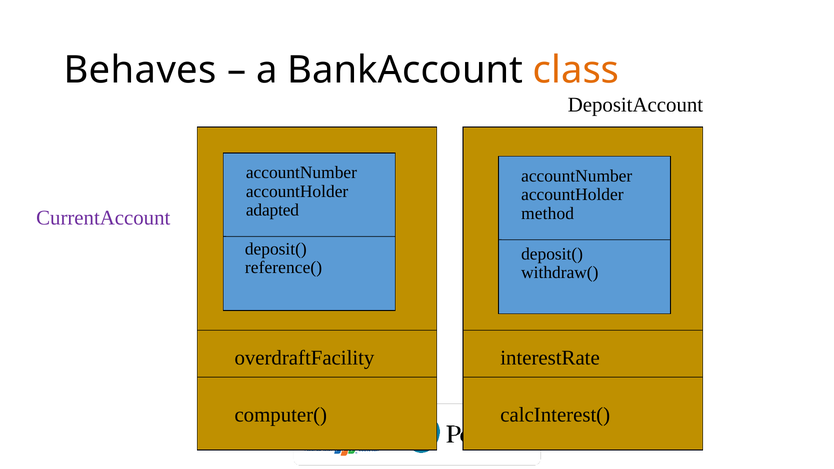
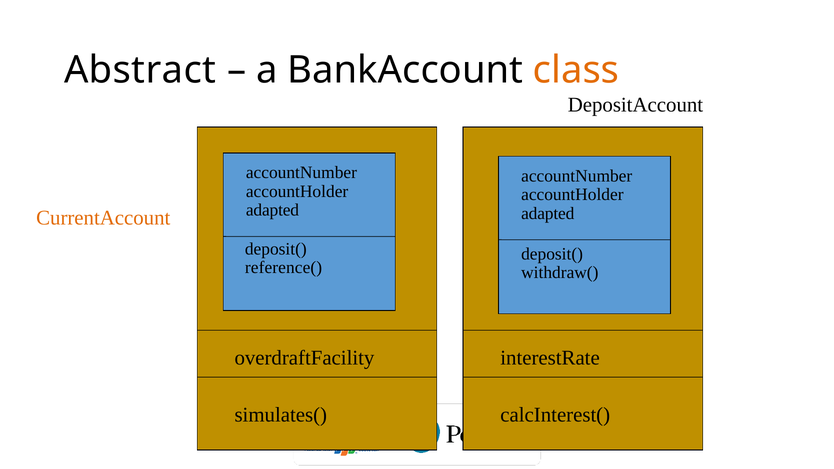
Behaves: Behaves -> Abstract
method at (548, 213): method -> adapted
CurrentAccount colour: purple -> orange
computer(: computer( -> simulates(
